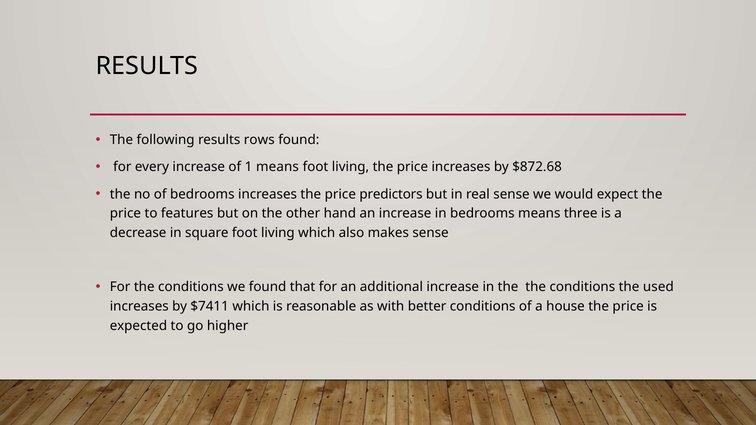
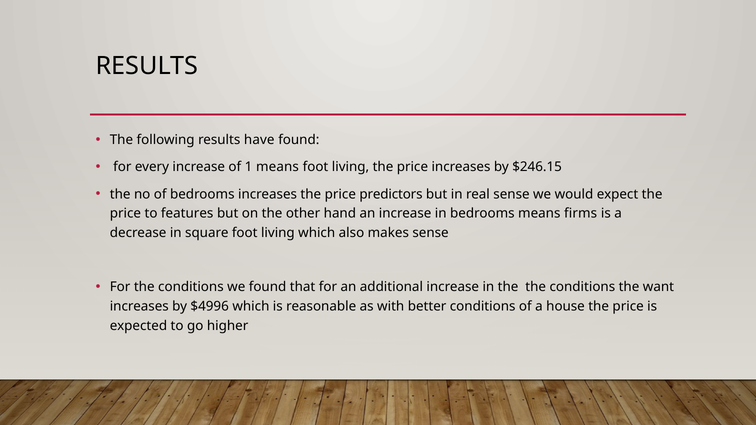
rows: rows -> have
$872.68: $872.68 -> $246.15
three: three -> firms
used: used -> want
$7411: $7411 -> $4996
